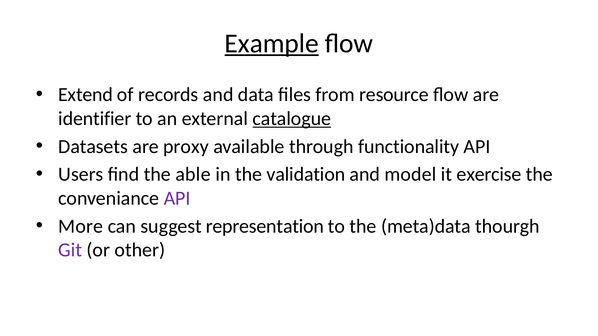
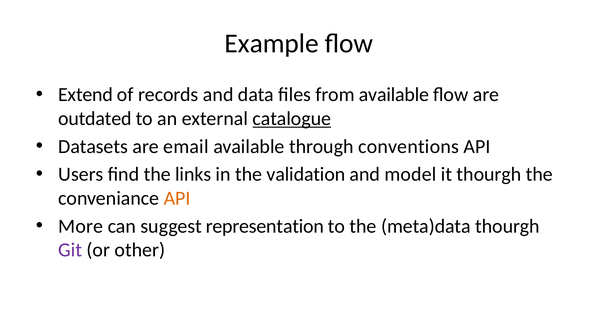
Example underline: present -> none
from resource: resource -> available
identifier: identifier -> outdated
proxy: proxy -> email
functionality: functionality -> conventions
able: able -> links
it exercise: exercise -> thourgh
API at (177, 198) colour: purple -> orange
